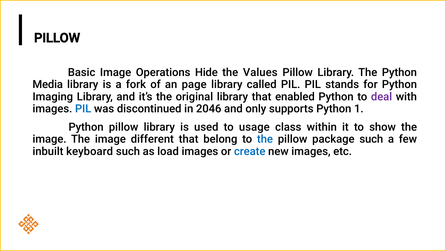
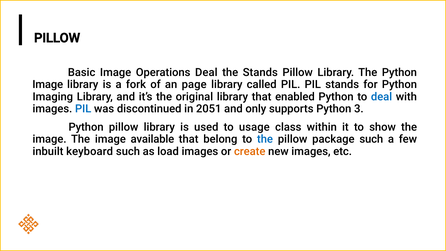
Operations Hide: Hide -> Deal
the Values: Values -> Stands
Media at (48, 85): Media -> Image
deal at (382, 97) colour: purple -> blue
2046: 2046 -> 2051
1: 1 -> 3
different: different -> available
create colour: blue -> orange
